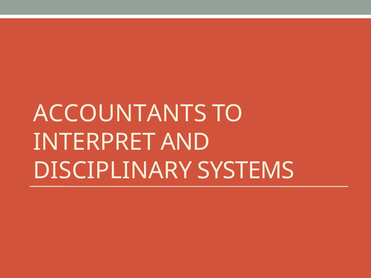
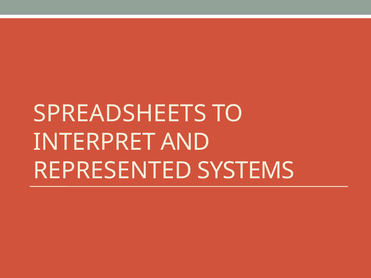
ACCOUNTANTS: ACCOUNTANTS -> SPREADSHEETS
DISCIPLINARY: DISCIPLINARY -> REPRESENTED
